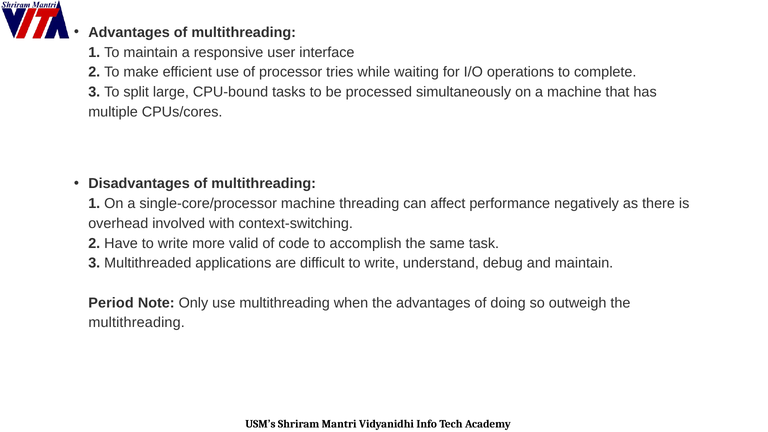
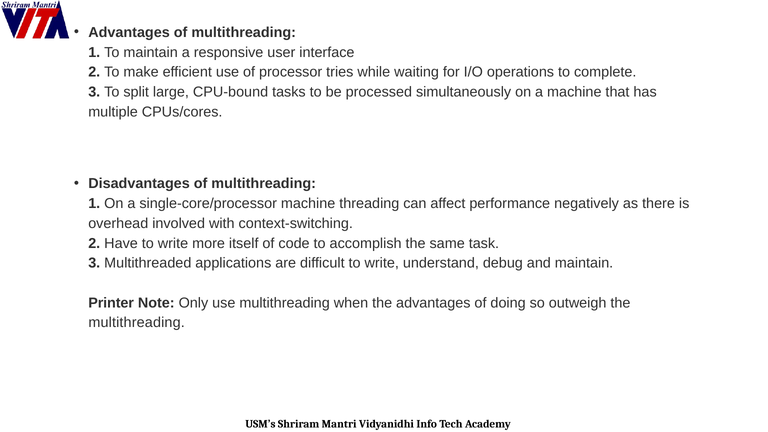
valid: valid -> itself
Period: Period -> Printer
